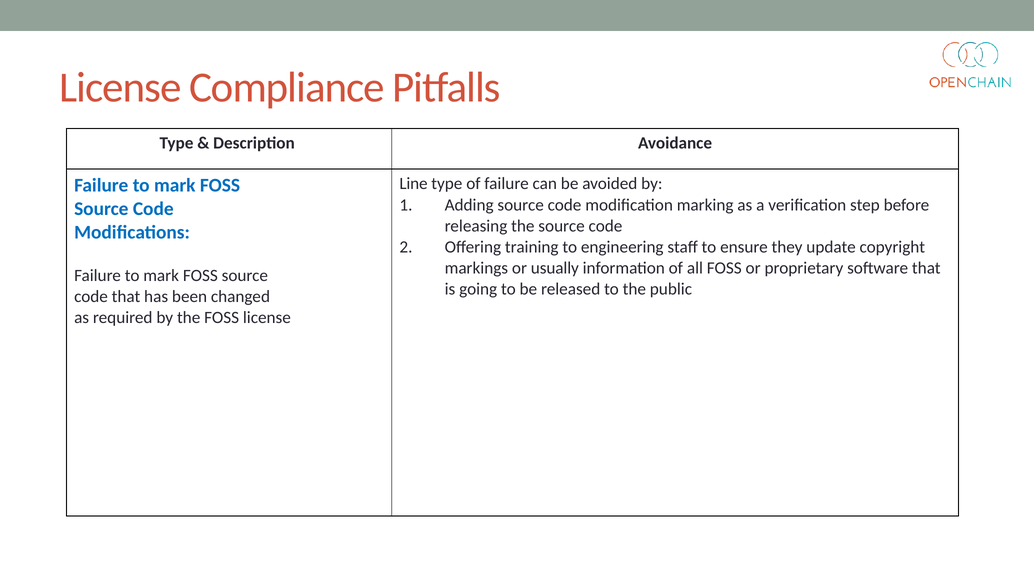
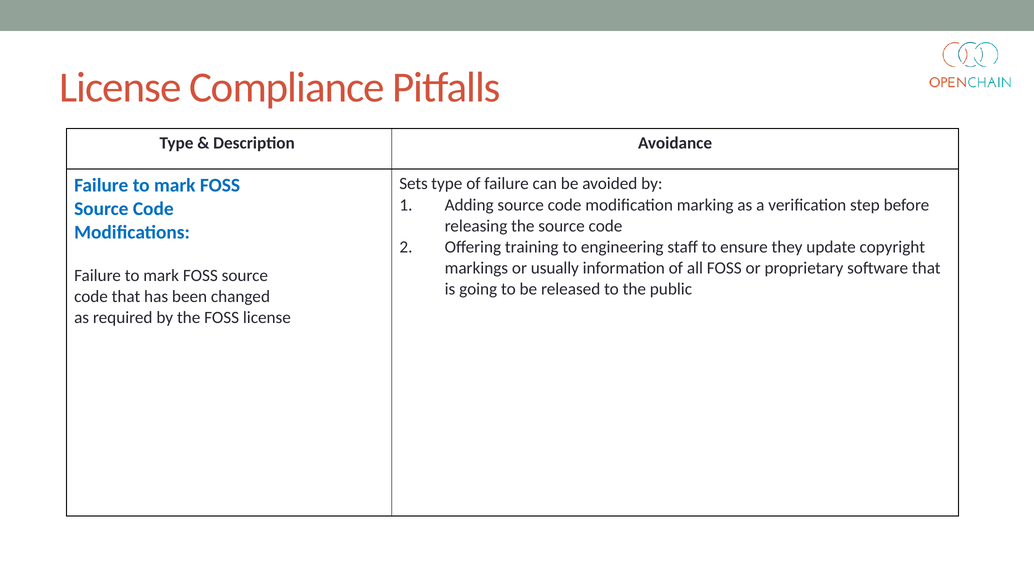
Line: Line -> Sets
